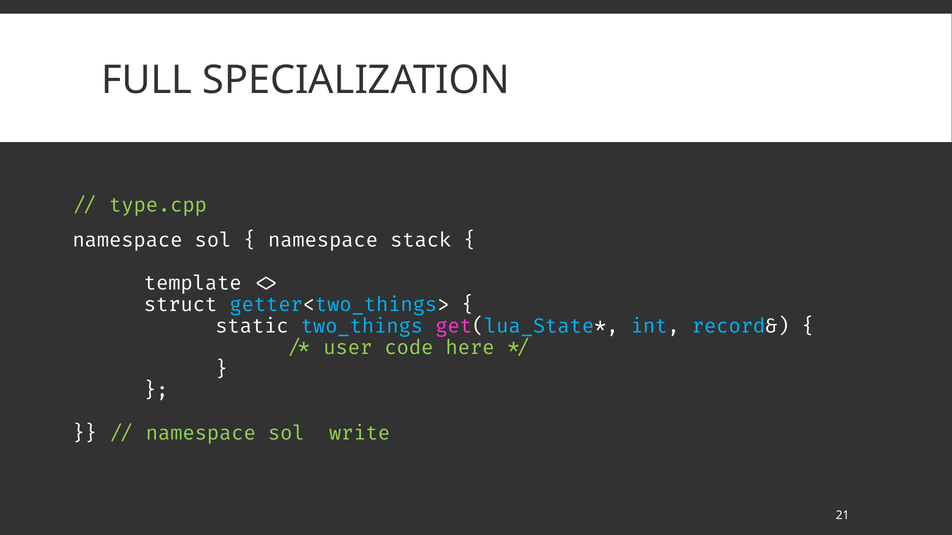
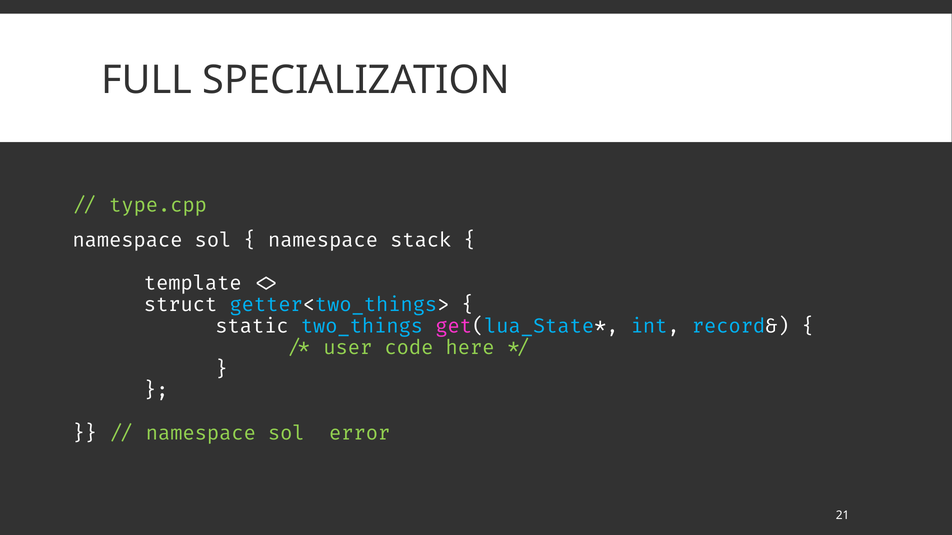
sol::write: sol::write -> sol::error
